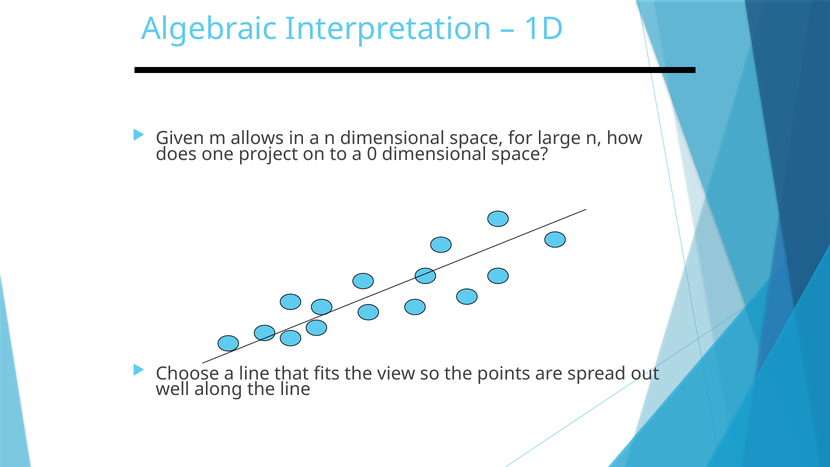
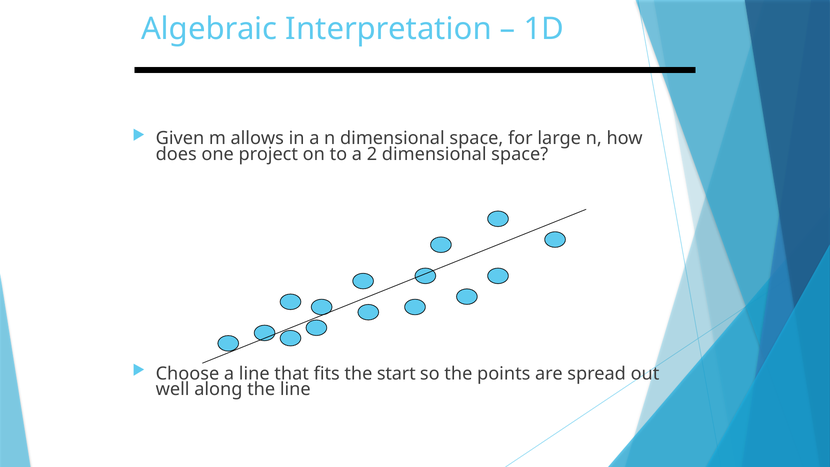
0: 0 -> 2
view: view -> start
